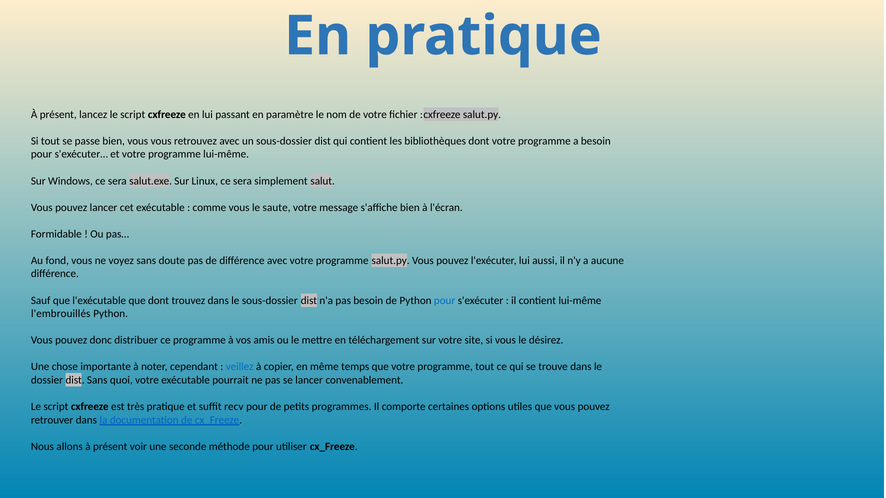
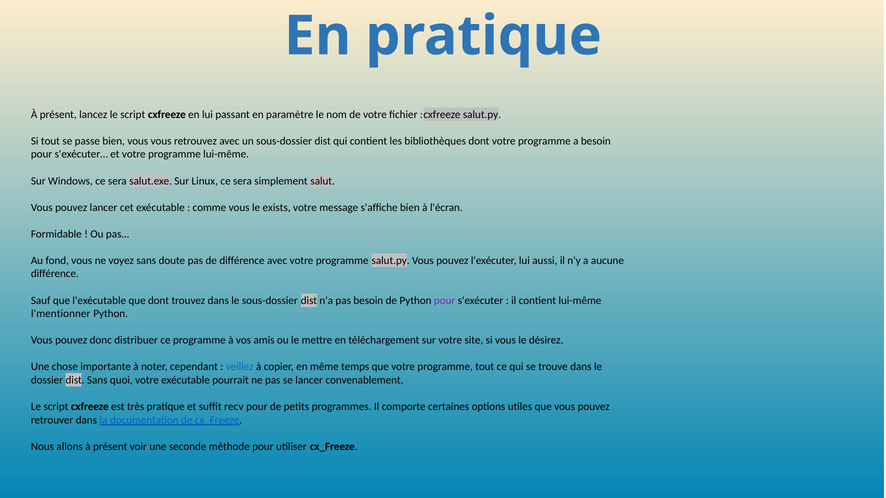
saute: saute -> exists
pour at (445, 301) colour: blue -> purple
l'embrouillés: l'embrouillés -> l'mentionner
